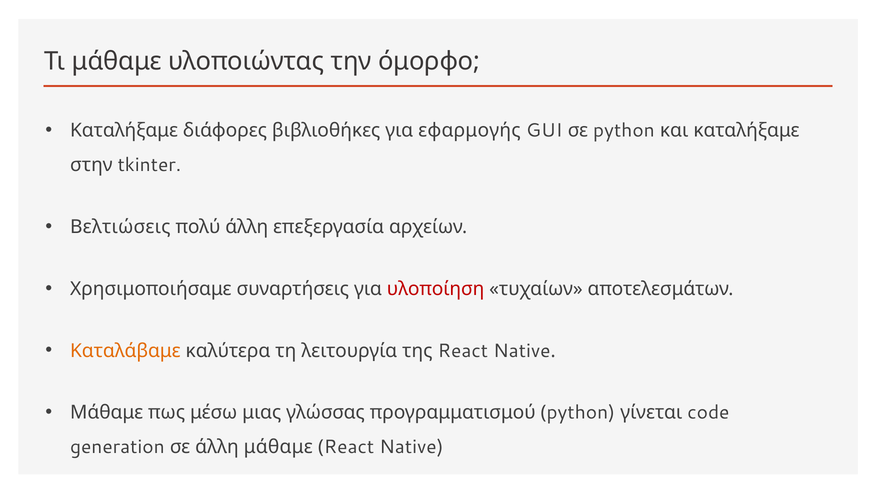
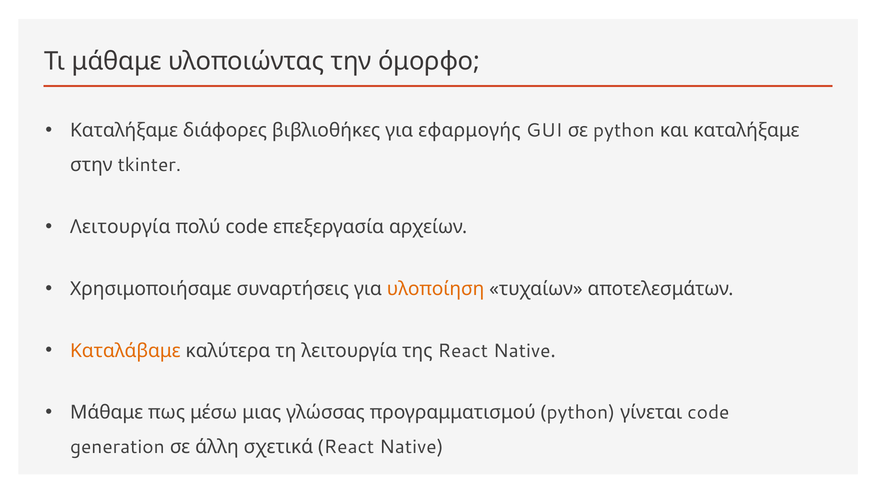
Βελτιώσεις at (120, 227): Βελτιώσεις -> Λειτουργία
πολύ άλλη: άλλη -> code
υλοποίηση colour: red -> orange
άλλη μάθαμε: μάθαμε -> σχετικά
